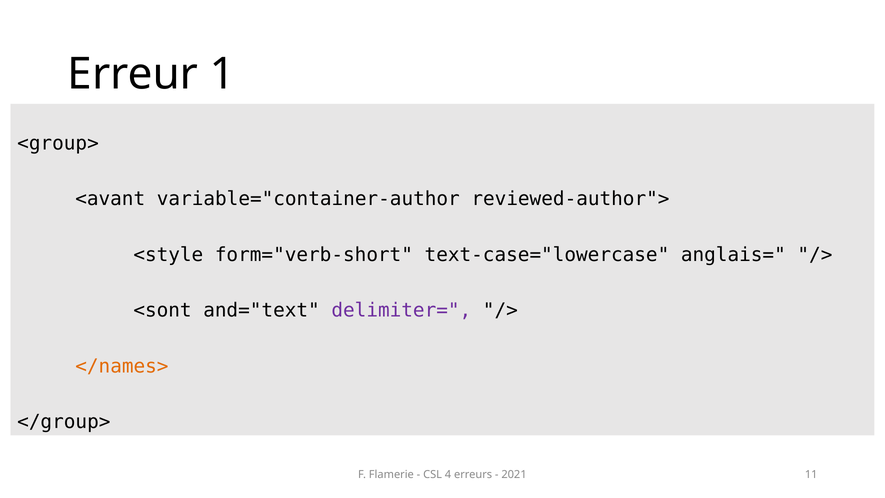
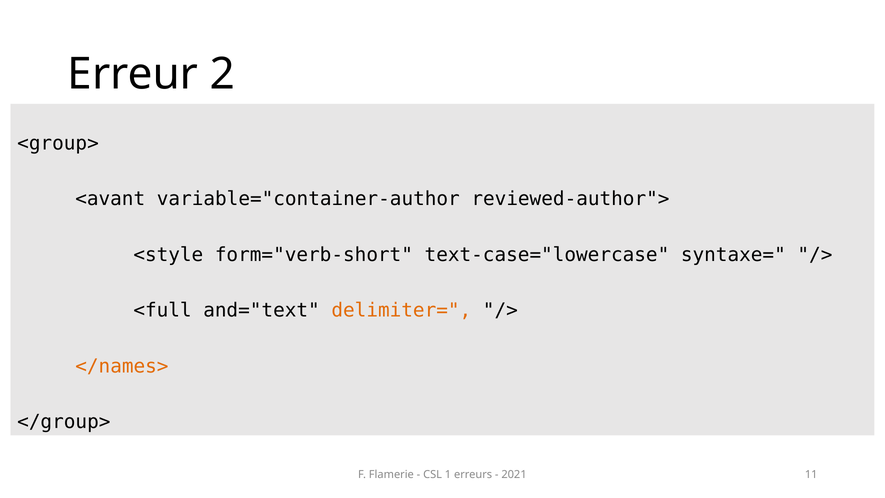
1: 1 -> 2
anglais=: anglais= -> syntaxe=
<sont: <sont -> <full
delimiter= colour: purple -> orange
4: 4 -> 1
